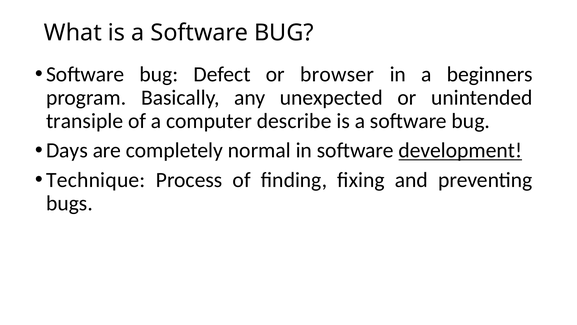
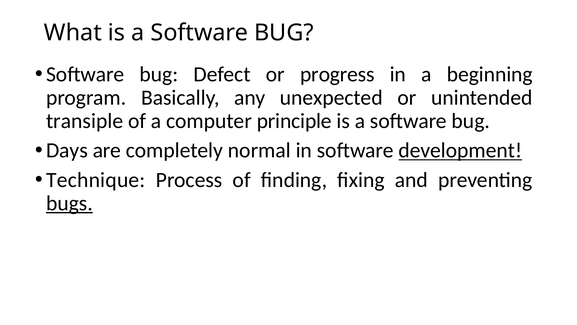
browser: browser -> progress
beginners: beginners -> beginning
describe: describe -> principle
bugs underline: none -> present
